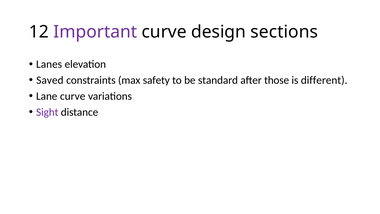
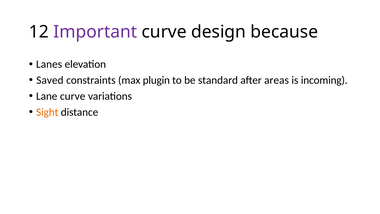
sections: sections -> because
safety: safety -> plugin
those: those -> areas
different: different -> incoming
Sight colour: purple -> orange
